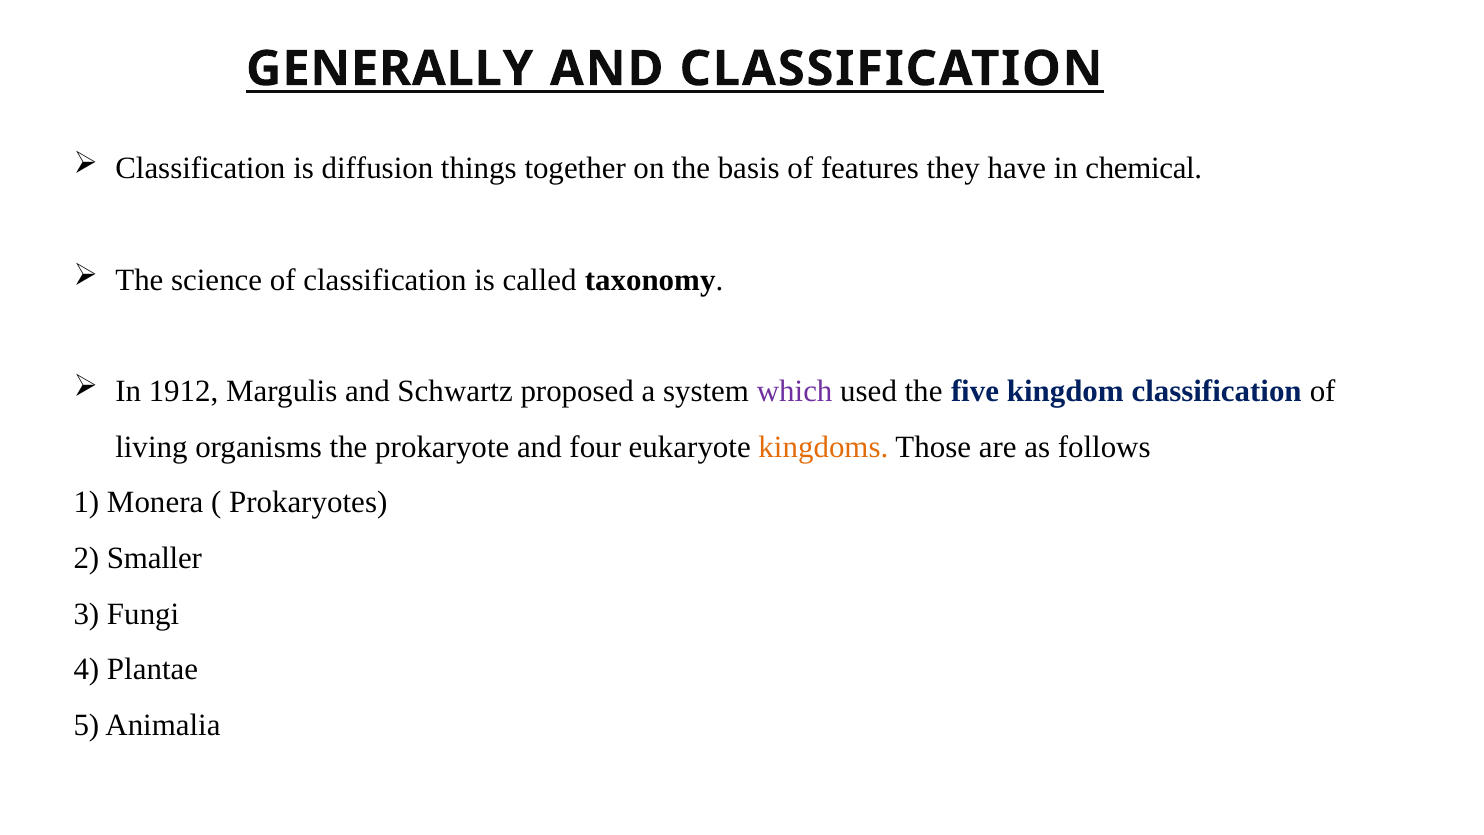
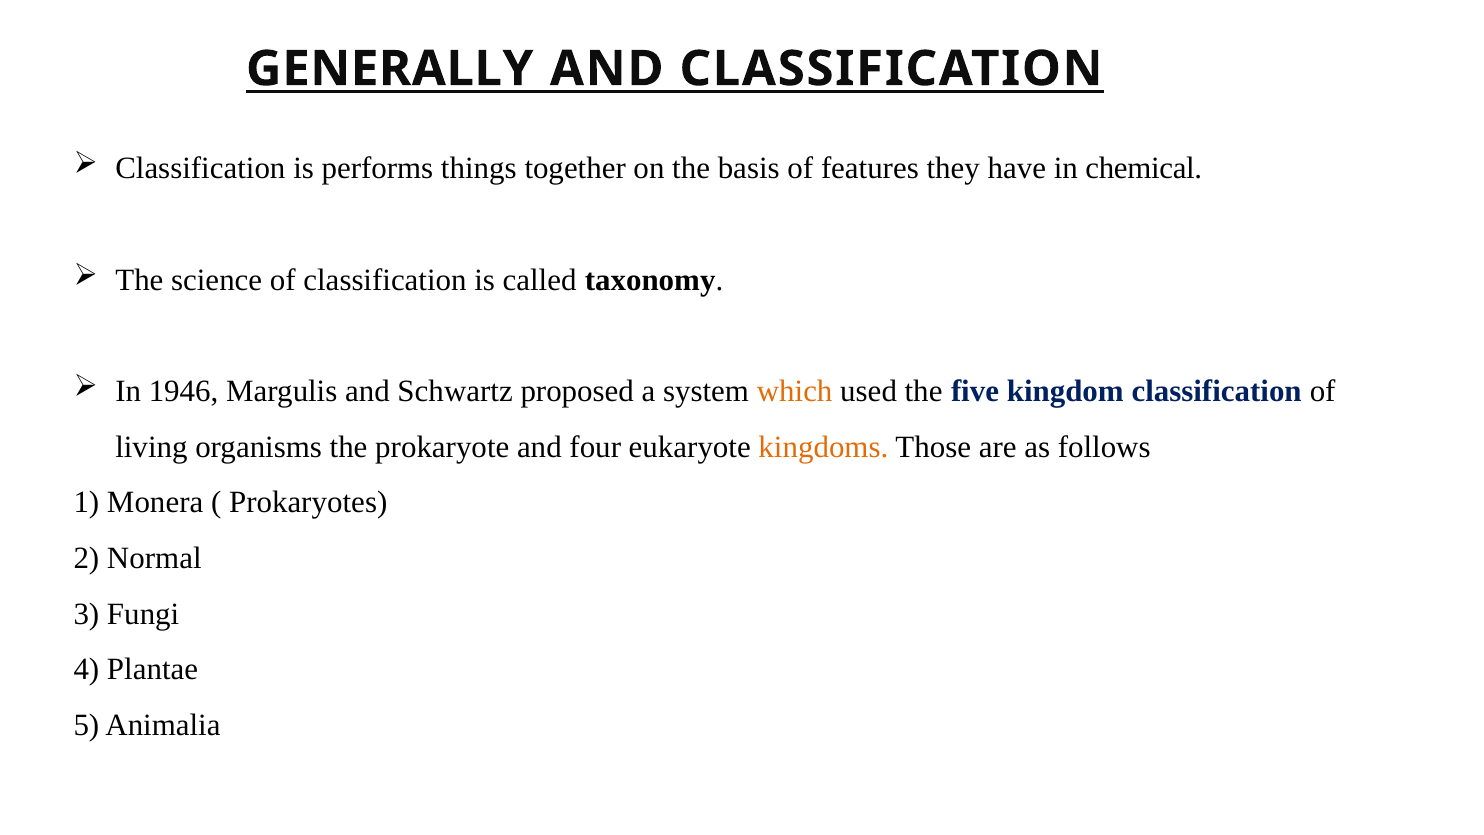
diffusion: diffusion -> performs
1912: 1912 -> 1946
which colour: purple -> orange
Smaller: Smaller -> Normal
